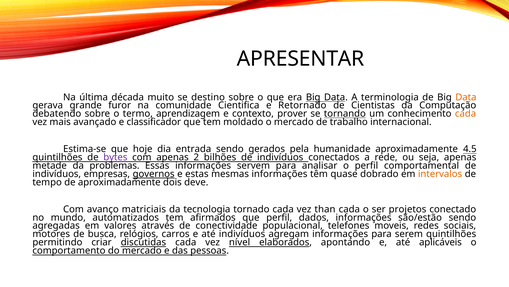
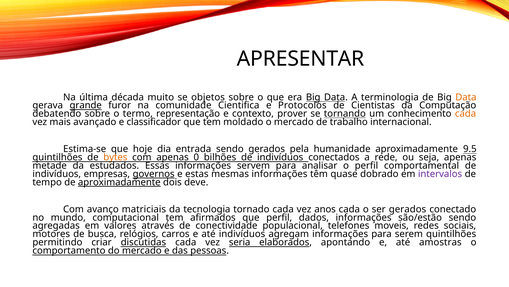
destino: destino -> objetos
grande underline: none -> present
Retornado: Retornado -> Protocolos
aprendizagem: aprendizagem -> representação
4.5: 4.5 -> 9.5
bytes colour: purple -> orange
2: 2 -> 0
problemas: problemas -> estudados
intervalos colour: orange -> purple
aproximadamente at (119, 182) underline: none -> present
than: than -> anos
ser projetos: projetos -> gerados
automatizados: automatizados -> computacional
nível: nível -> seria
aplicáveis: aplicáveis -> amostras
